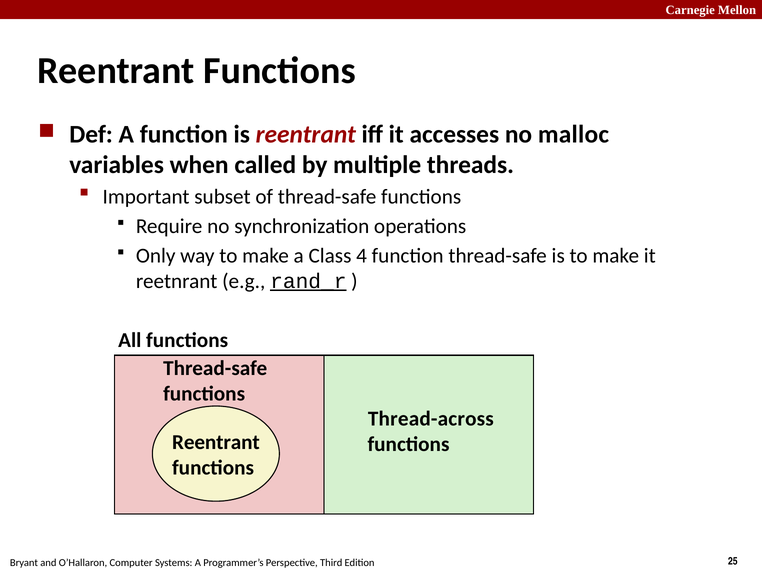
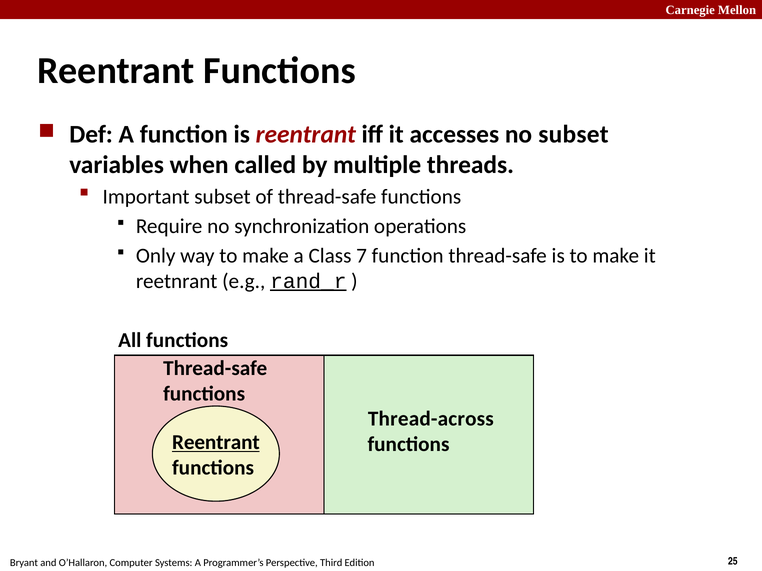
no malloc: malloc -> subset
4: 4 -> 7
Reentrant at (216, 443) underline: none -> present
